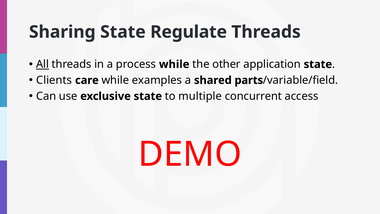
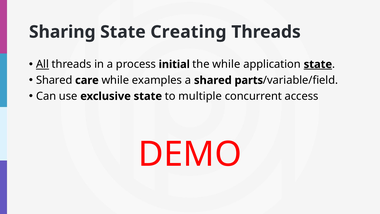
Regulate: Regulate -> Creating
process while: while -> initial
the other: other -> while
state at (318, 64) underline: none -> present
Clients at (54, 80): Clients -> Shared
